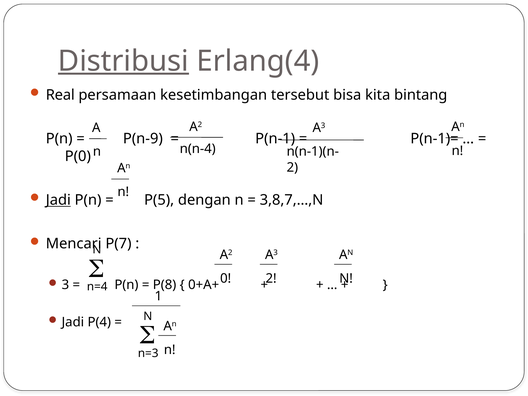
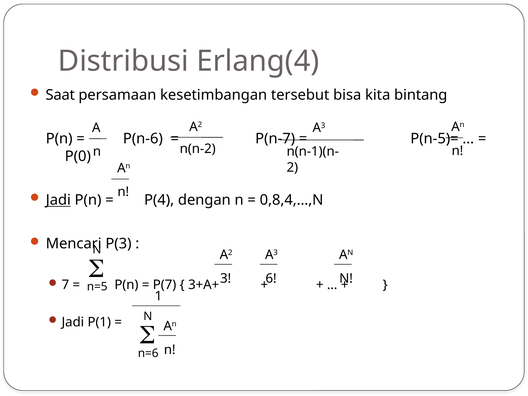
Distribusi underline: present -> none
Real: Real -> Saat
P(n-9: P(n-9 -> P(n-6
P(n-1: P(n-1 -> P(n-7
P(n-1)=: P(n-1)= -> P(n-5)=
n(n-4: n(n-4 -> n(n-2
P(5: P(5 -> P(4
3,8,7,…,N: 3,8,7,…,N -> 0,8,4,…,N
P(7: P(7 -> P(3
0: 0 -> 3
2 at (271, 279): 2 -> 6
3: 3 -> 7
P(8: P(8 -> P(7
0+A+: 0+A+ -> 3+A+
n=4: n=4 -> n=5
P(4: P(4 -> P(1
n=3: n=3 -> n=6
